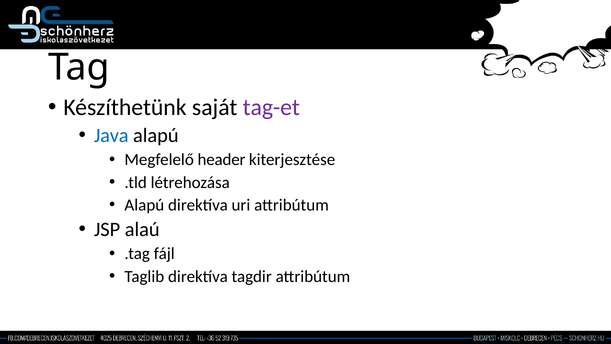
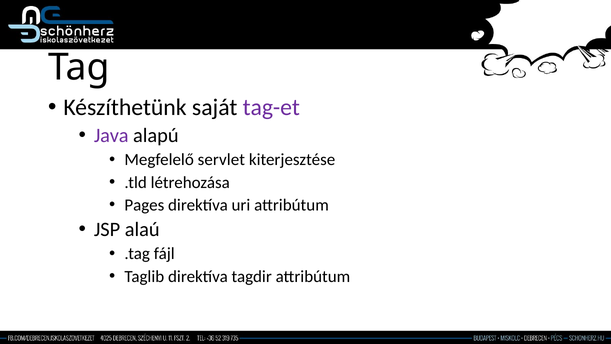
Java colour: blue -> purple
header: header -> servlet
Alapú at (144, 205): Alapú -> Pages
